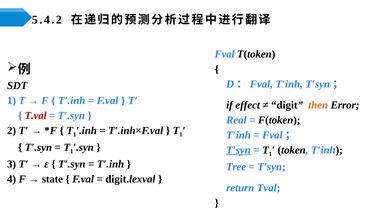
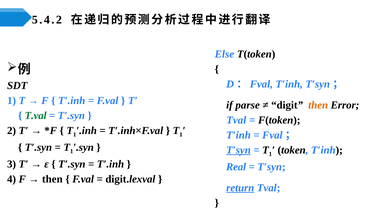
Fval: Fval -> Else
effect: effect -> parse
T.val colour: red -> green
Real at (236, 120): Real -> Tval
Tree: Tree -> Real
state at (52, 180): state -> then
return underline: none -> present
